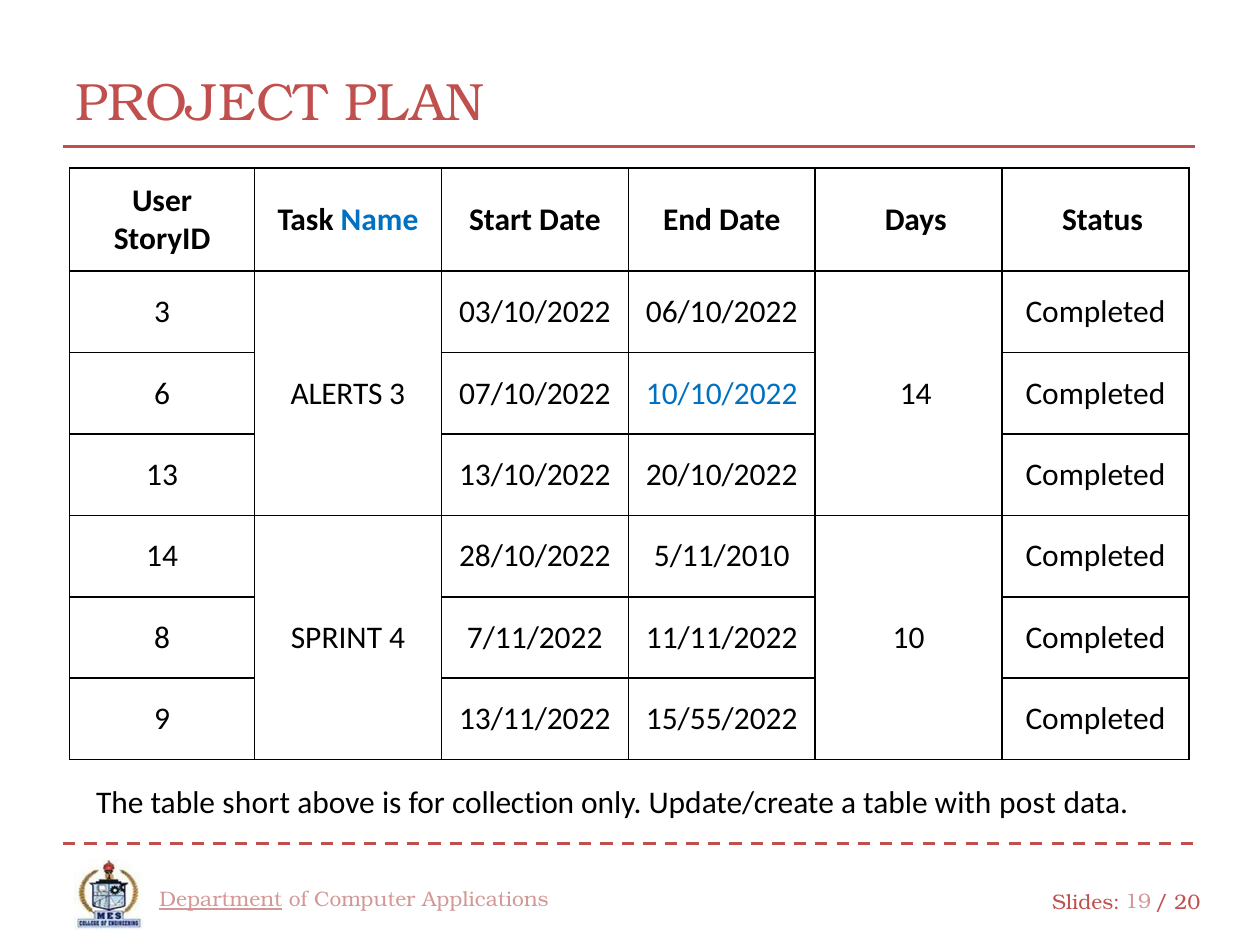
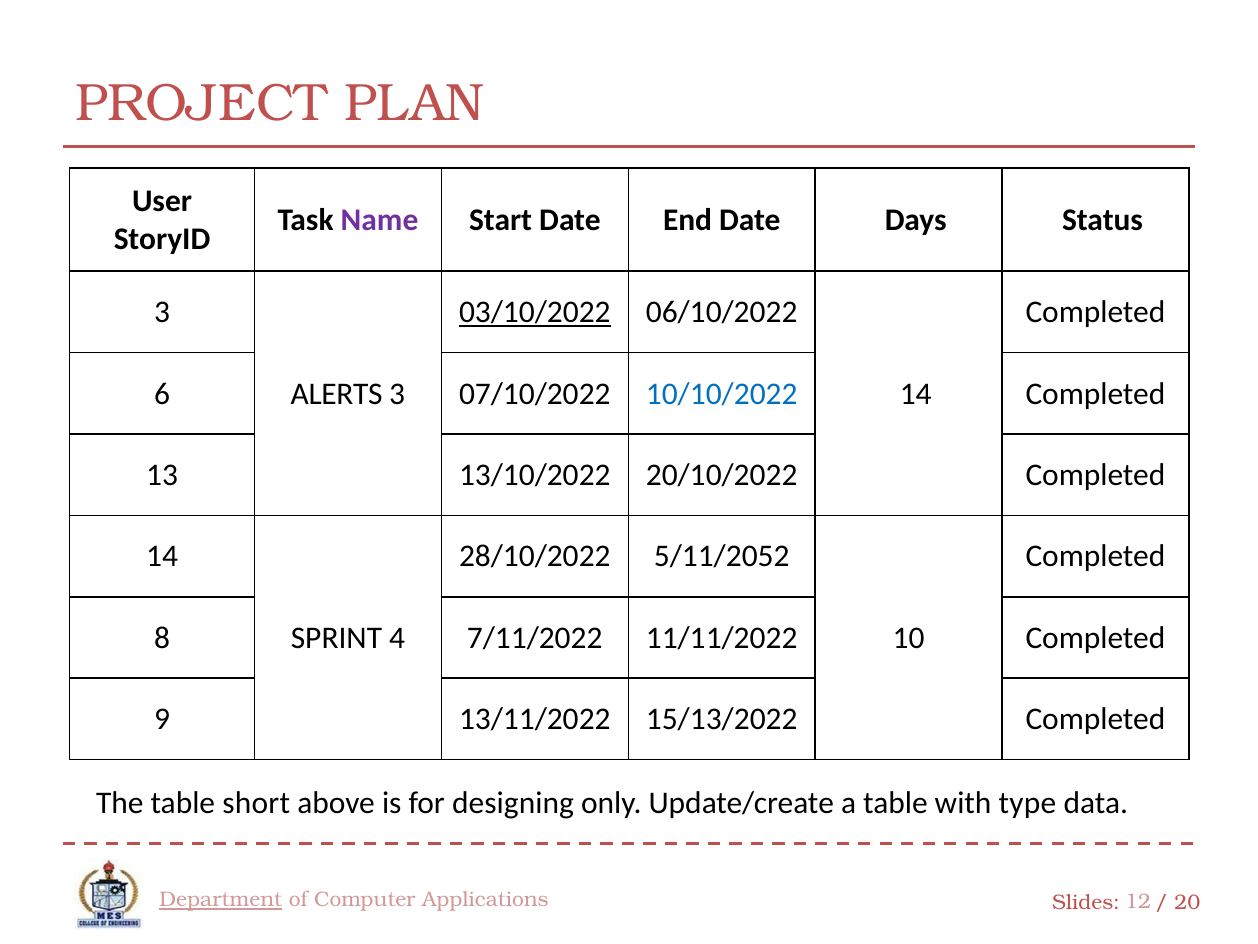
Name colour: blue -> purple
03/10/2022 underline: none -> present
5/11/2010: 5/11/2010 -> 5/11/2052
15/55/2022: 15/55/2022 -> 15/13/2022
collection: collection -> designing
post: post -> type
19: 19 -> 12
